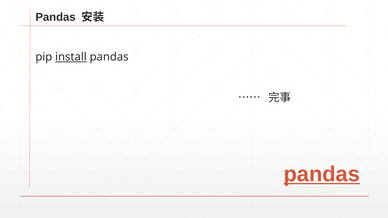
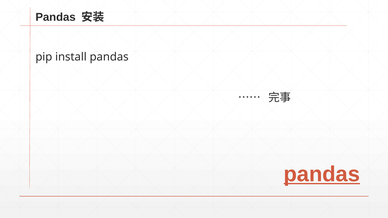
install underline: present -> none
